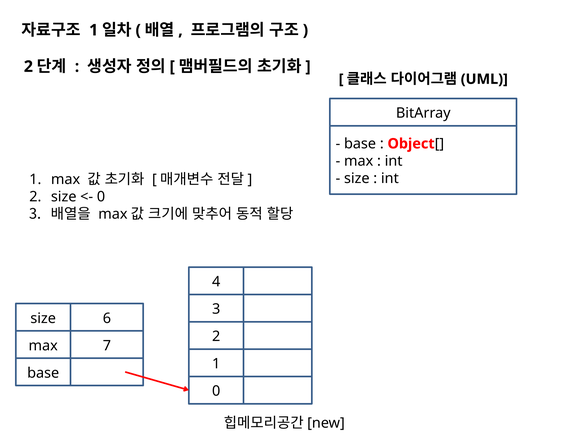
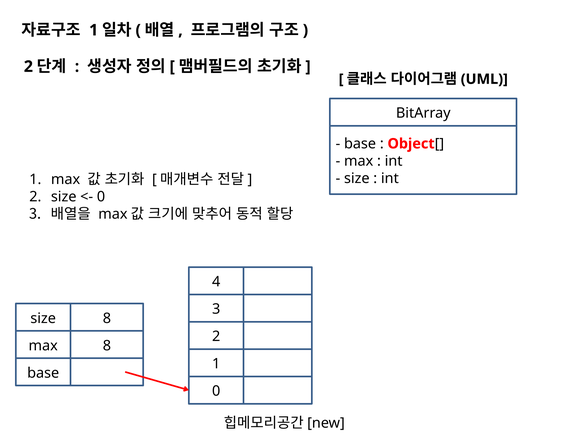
size 6: 6 -> 8
max 7: 7 -> 8
